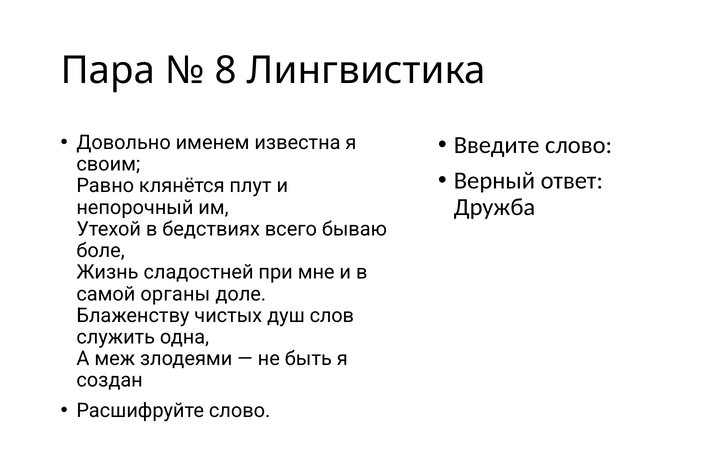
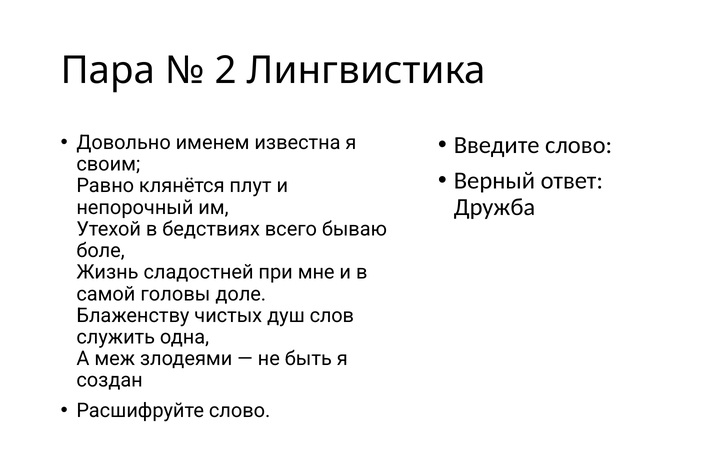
8: 8 -> 2
органы: органы -> головы
